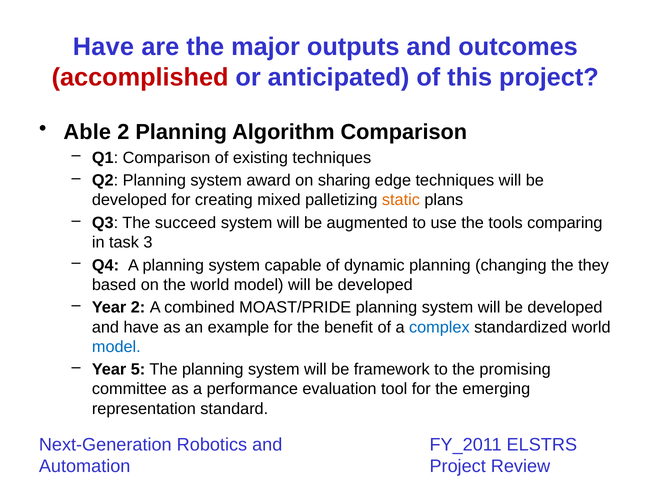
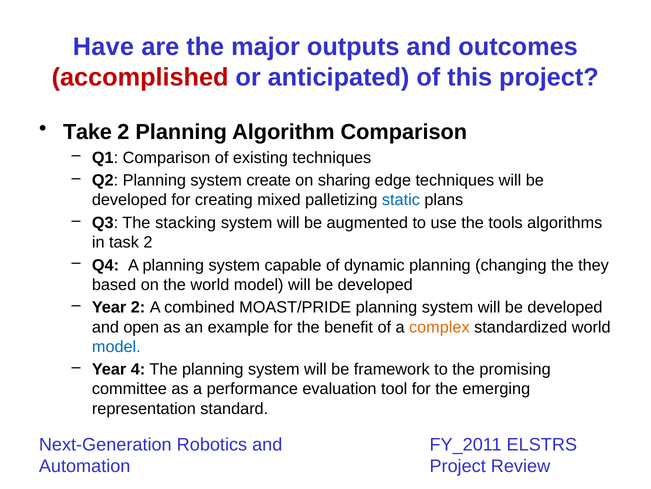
Able: Able -> Take
award: award -> create
static colour: orange -> blue
succeed: succeed -> stacking
comparing: comparing -> algorithms
task 3: 3 -> 2
and have: have -> open
complex colour: blue -> orange
5: 5 -> 4
